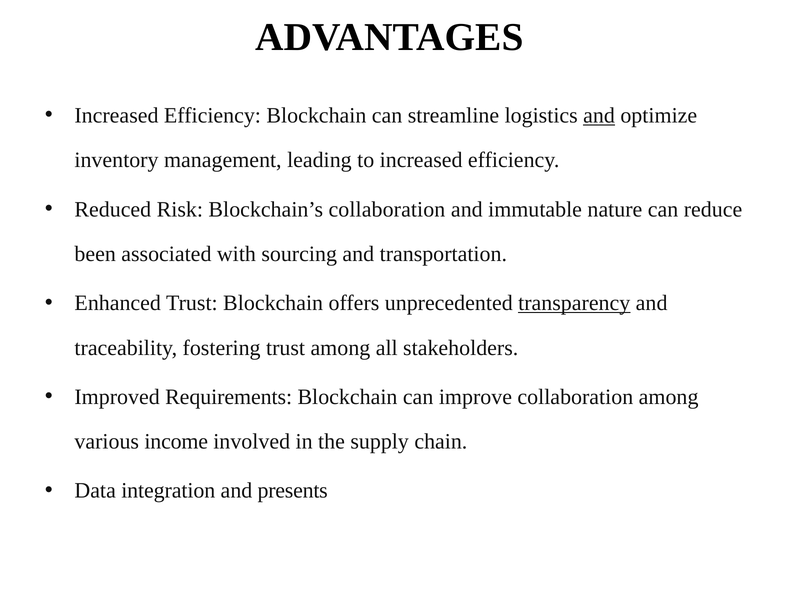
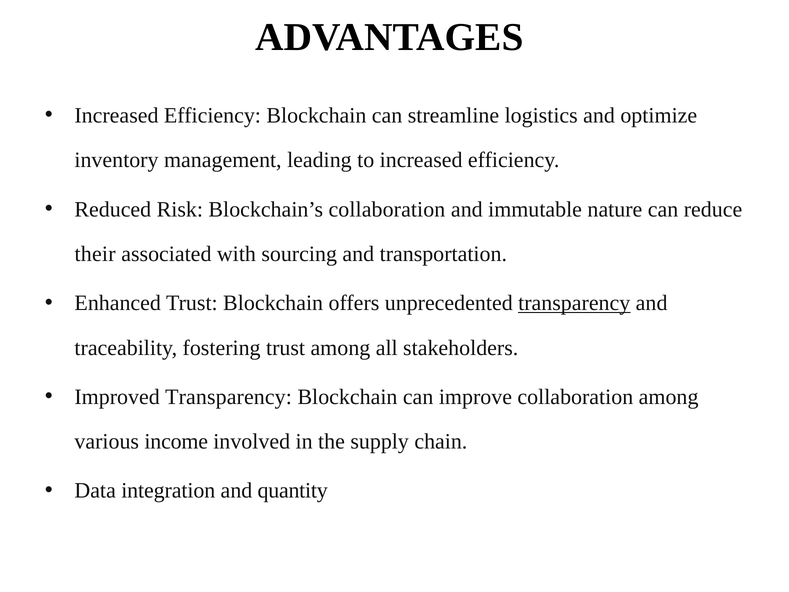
and at (599, 115) underline: present -> none
been: been -> their
Improved Requirements: Requirements -> Transparency
presents: presents -> quantity
